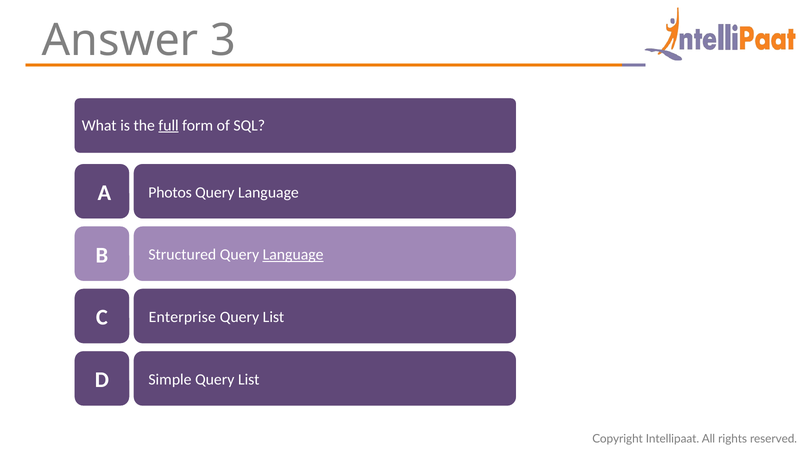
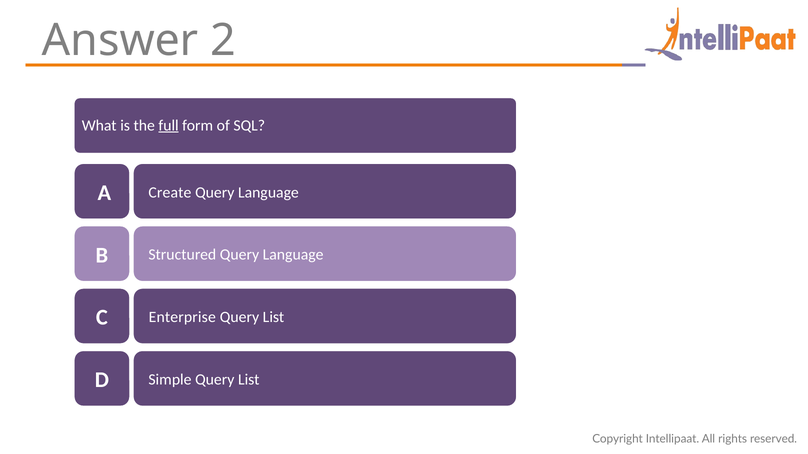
3: 3 -> 2
Photos: Photos -> Create
Language at (293, 255) underline: present -> none
